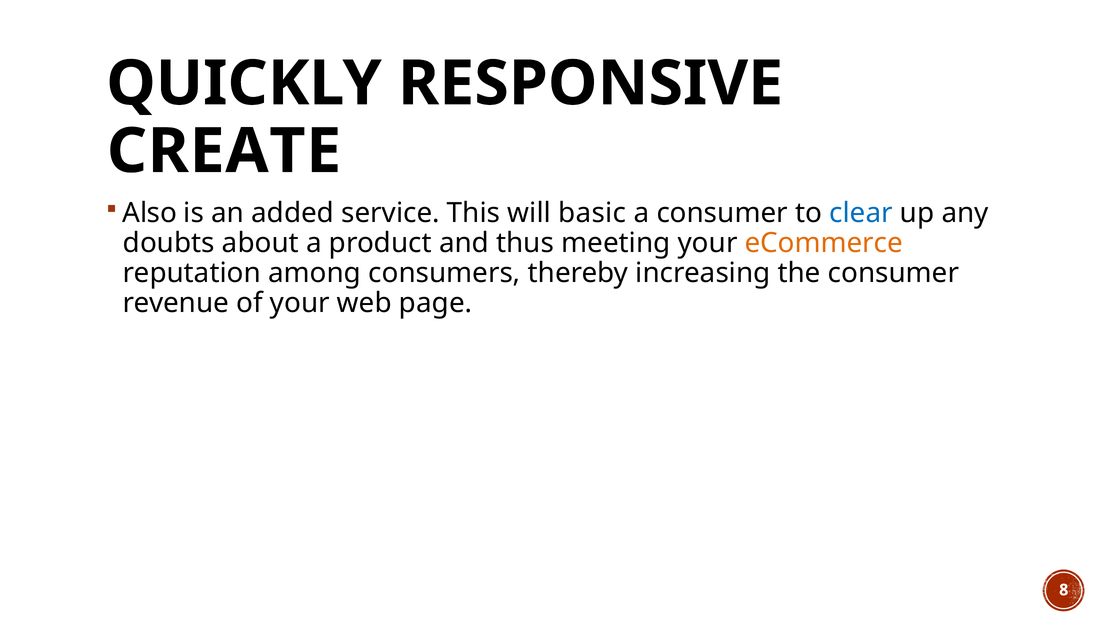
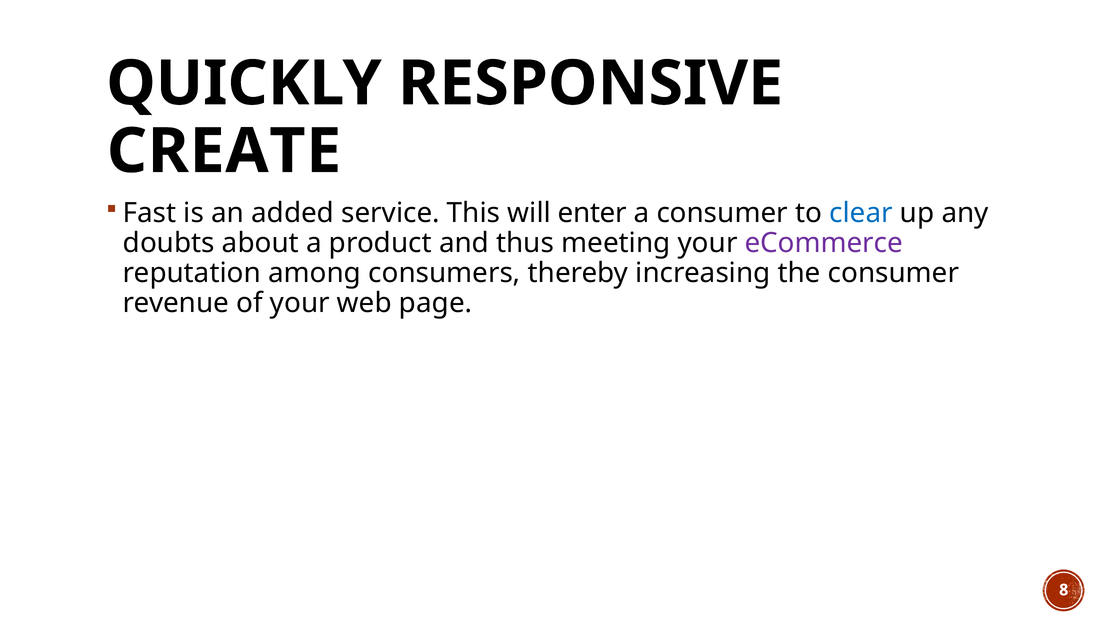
Also: Also -> Fast
basic: basic -> enter
eCommerce colour: orange -> purple
